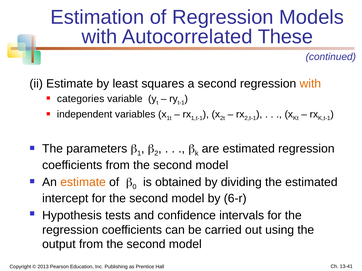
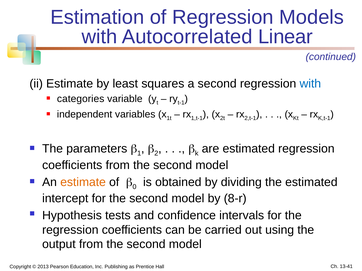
These: These -> Linear
with at (310, 84) colour: orange -> blue
6-r: 6-r -> 8-r
